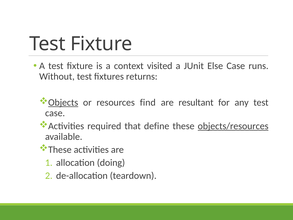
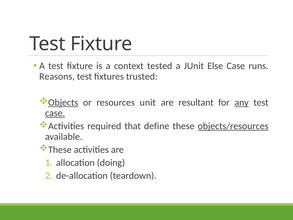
visited: visited -> tested
Without: Without -> Reasons
returns: returns -> trusted
find: find -> unit
any underline: none -> present
case at (55, 113) underline: none -> present
